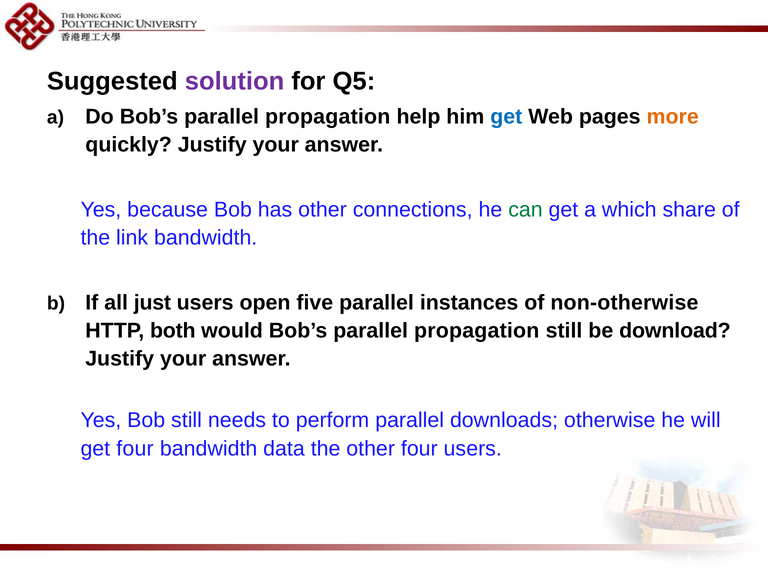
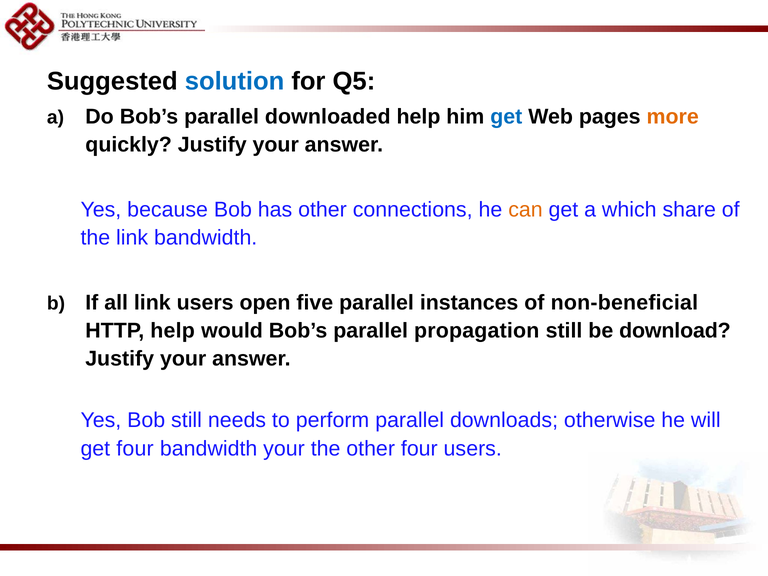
solution colour: purple -> blue
Do Bob’s parallel propagation: propagation -> downloaded
can colour: green -> orange
all just: just -> link
non-otherwise: non-otherwise -> non-beneficial
HTTP both: both -> help
bandwidth data: data -> your
